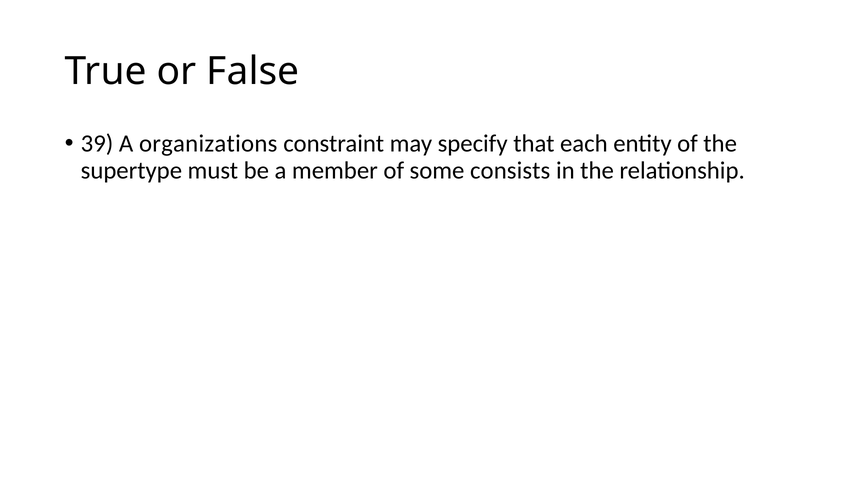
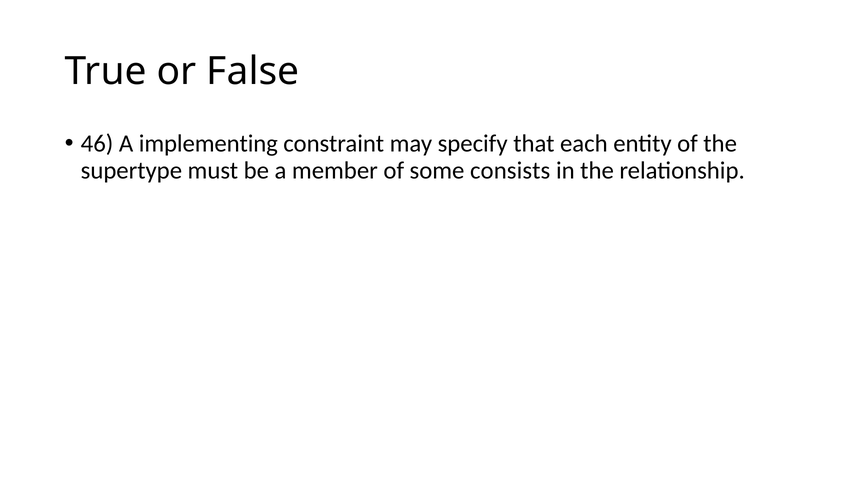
39: 39 -> 46
organizations: organizations -> implementing
